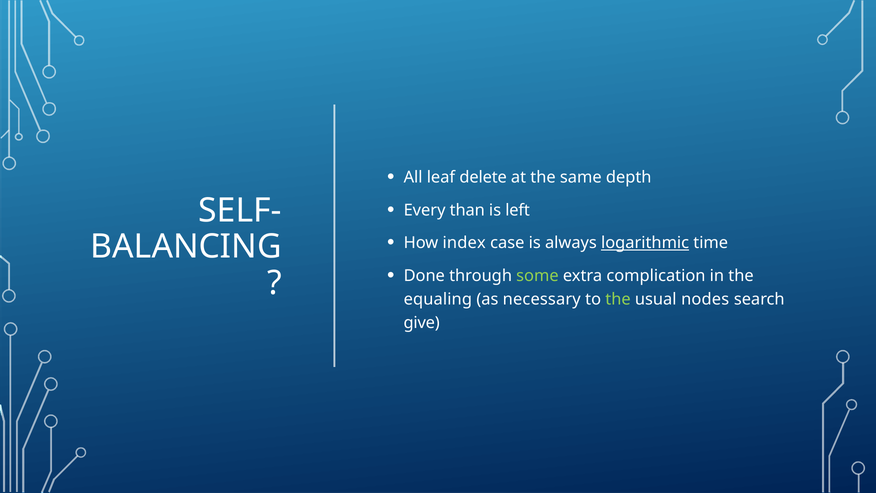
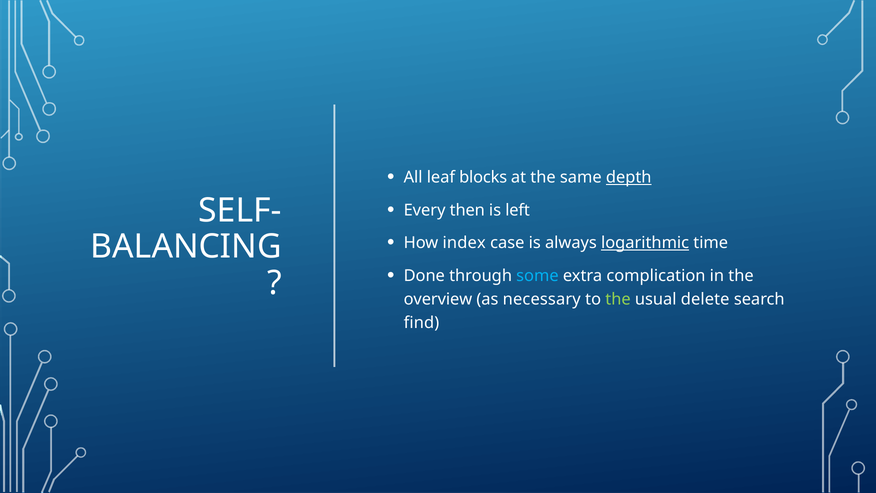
delete: delete -> blocks
depth underline: none -> present
than: than -> then
some colour: light green -> light blue
equaling: equaling -> overview
nodes: nodes -> delete
give: give -> find
